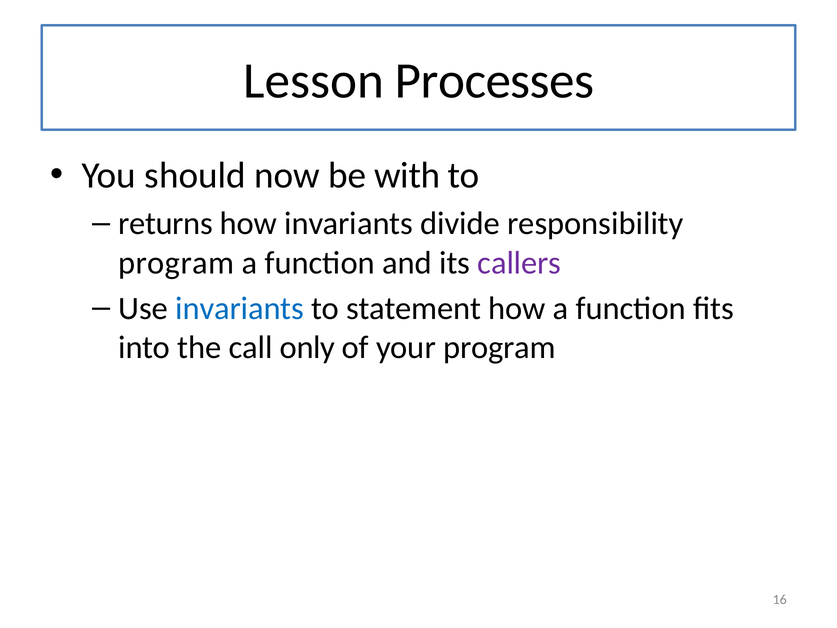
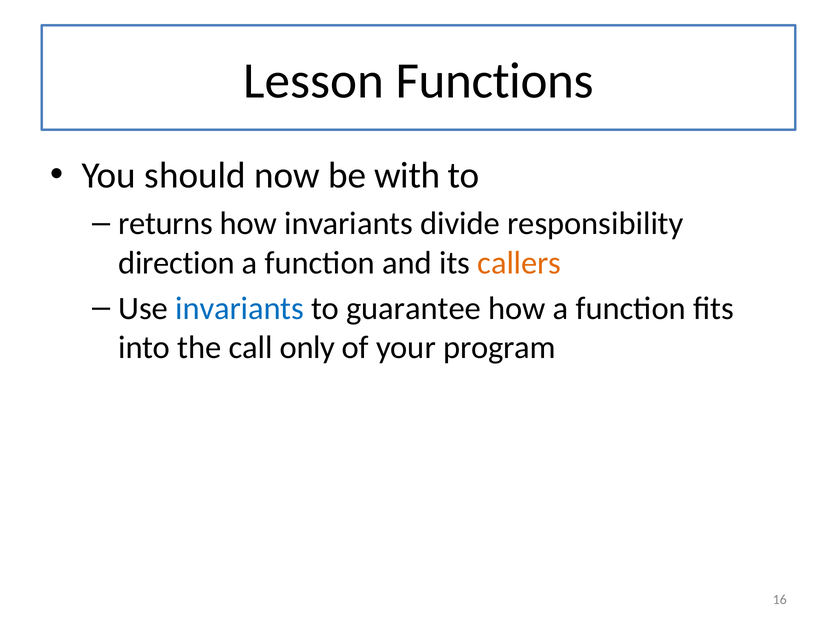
Processes: Processes -> Functions
program at (176, 263): program -> direction
callers colour: purple -> orange
statement: statement -> guarantee
